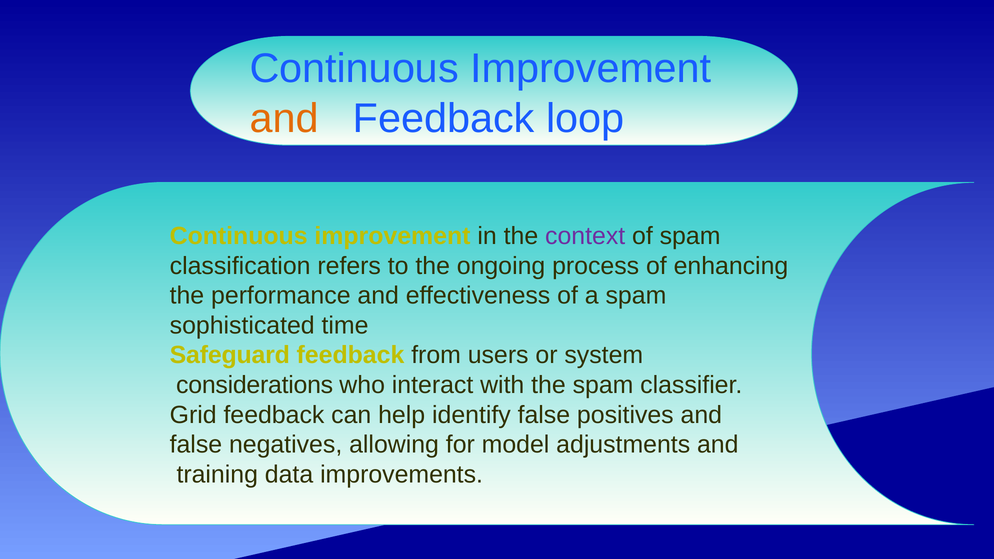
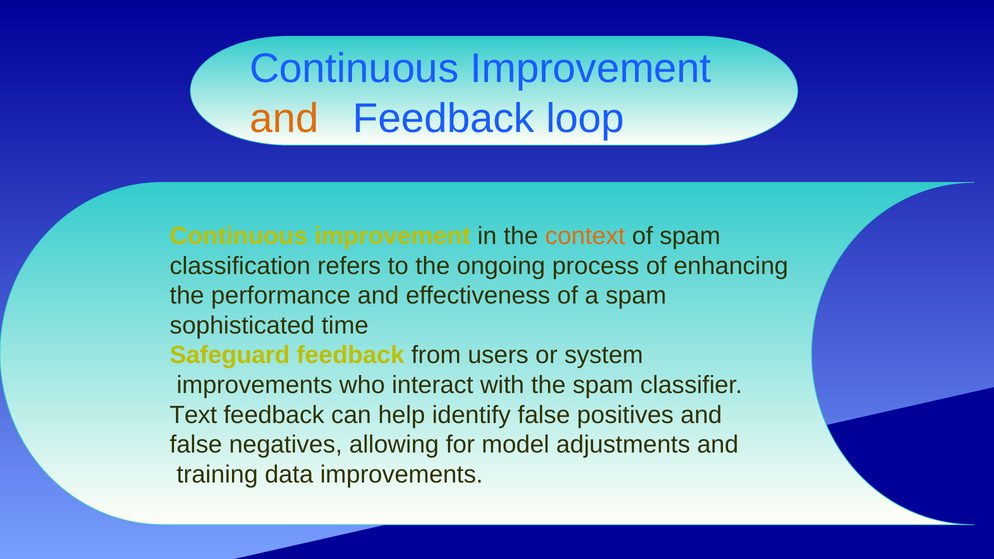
context colour: purple -> orange
considerations at (255, 385): considerations -> improvements
Grid: Grid -> Text
